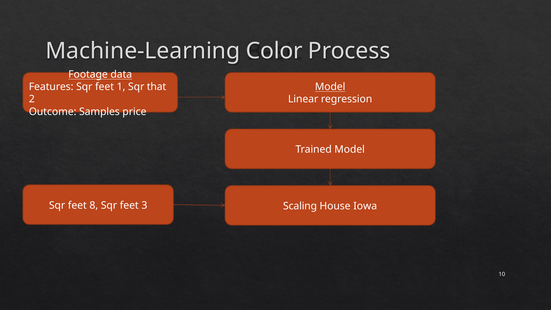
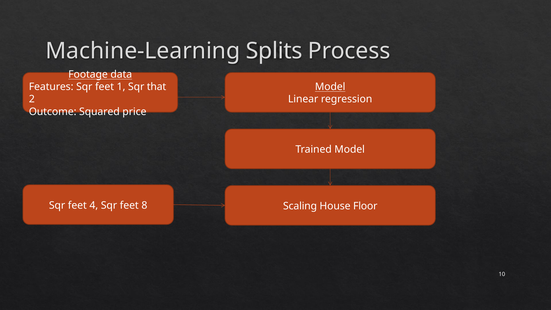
Color: Color -> Splits
Samples: Samples -> Squared
8: 8 -> 4
3: 3 -> 8
Iowa: Iowa -> Floor
